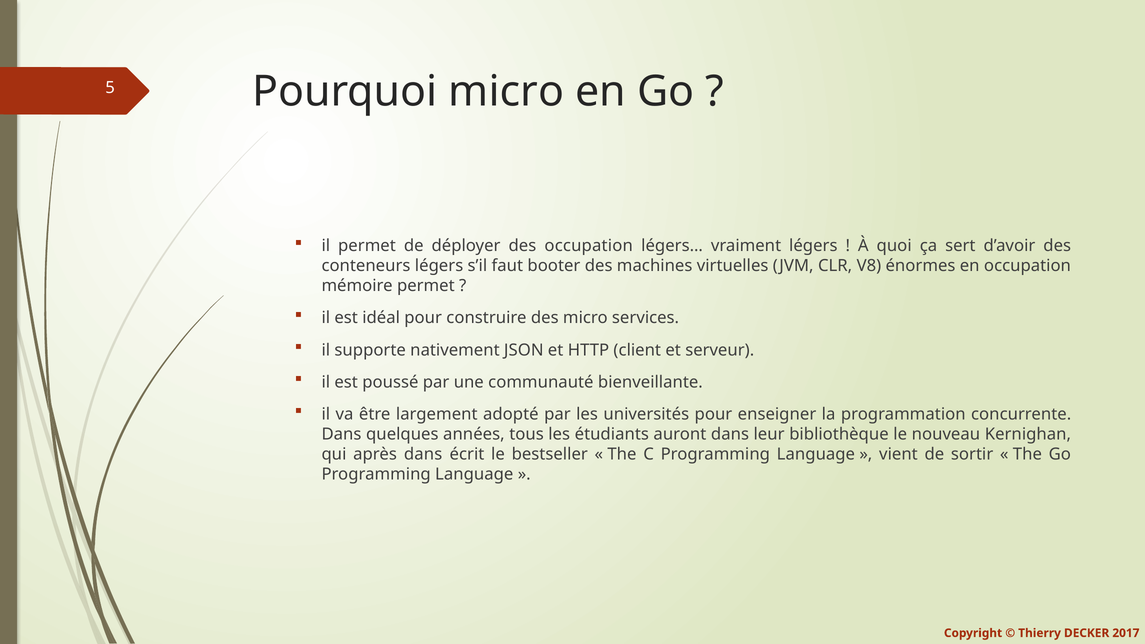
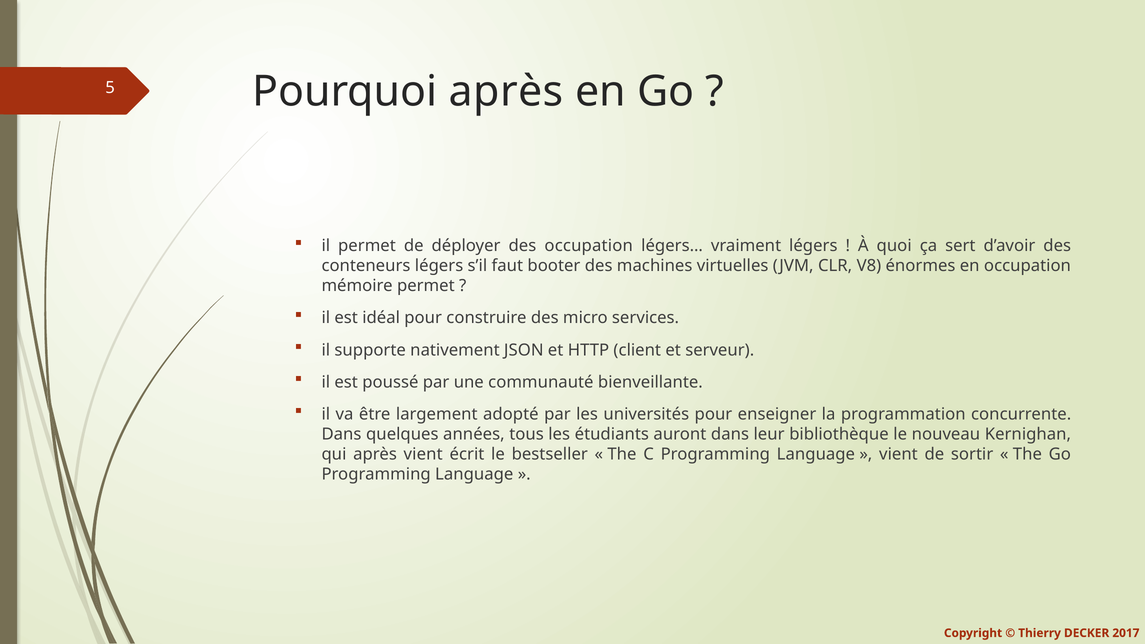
Pourquoi micro: micro -> après
après dans: dans -> vient
